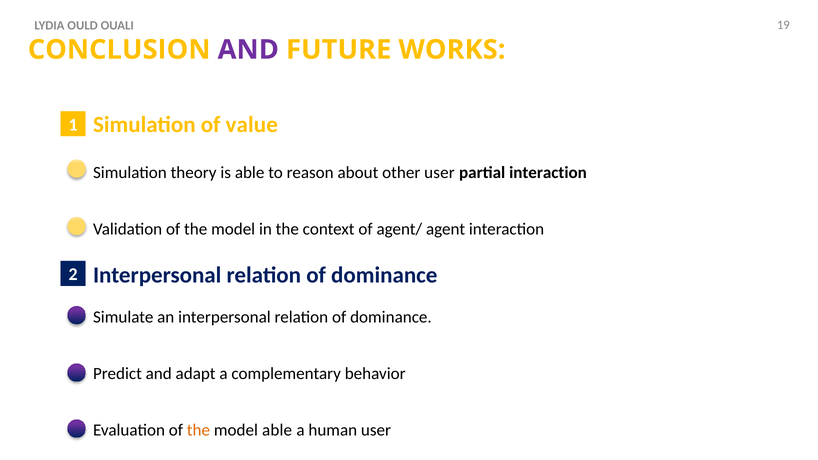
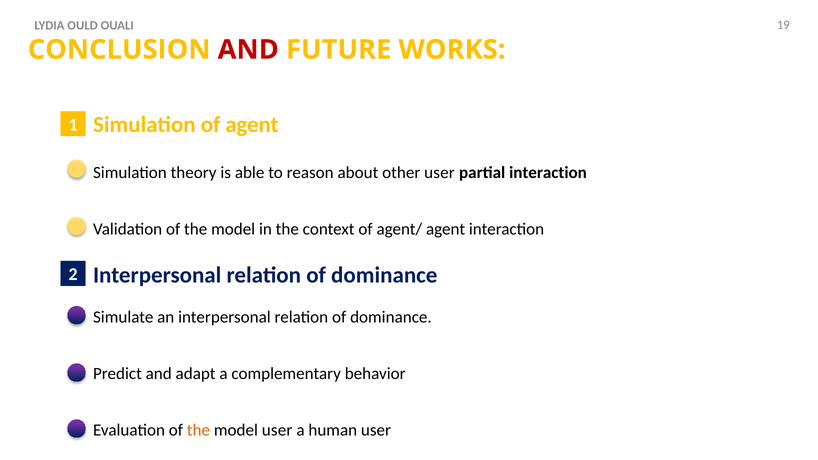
AND at (248, 50) colour: purple -> red
of value: value -> agent
model able: able -> user
